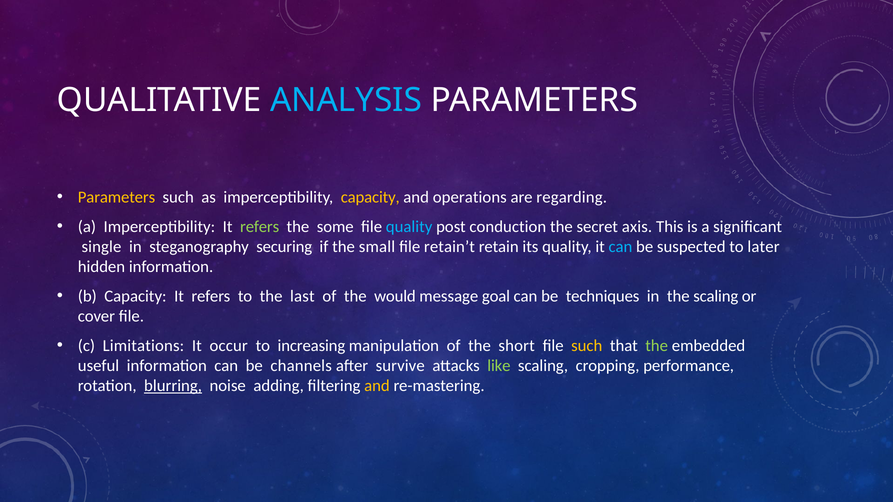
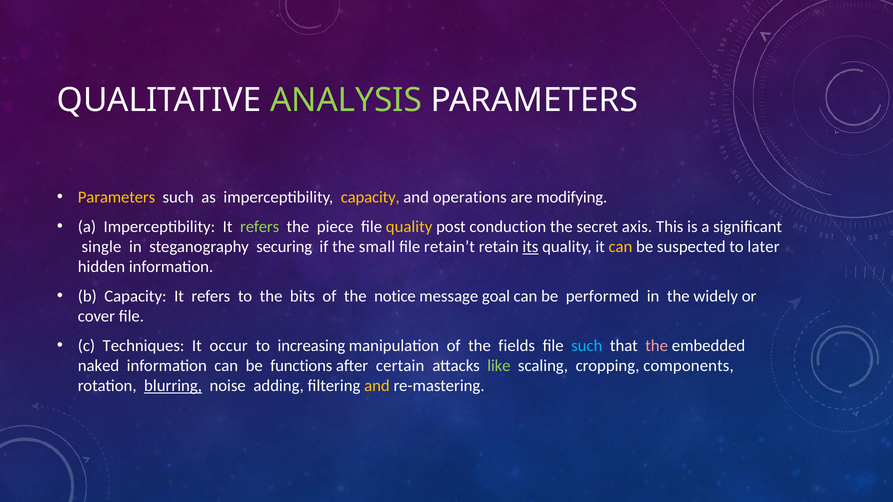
ANALYSIS colour: light blue -> light green
regarding: regarding -> modifying
some: some -> piece
quality at (409, 227) colour: light blue -> yellow
its underline: none -> present
can at (620, 247) colour: light blue -> yellow
last: last -> bits
would: would -> notice
techniques: techniques -> performed
the scaling: scaling -> widely
Limitations: Limitations -> Techniques
short: short -> fields
such at (587, 346) colour: yellow -> light blue
the at (657, 346) colour: light green -> pink
useful: useful -> naked
channels: channels -> functions
survive: survive -> certain
performance: performance -> components
